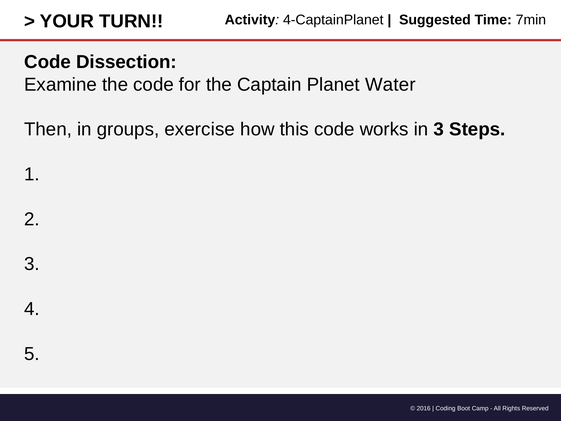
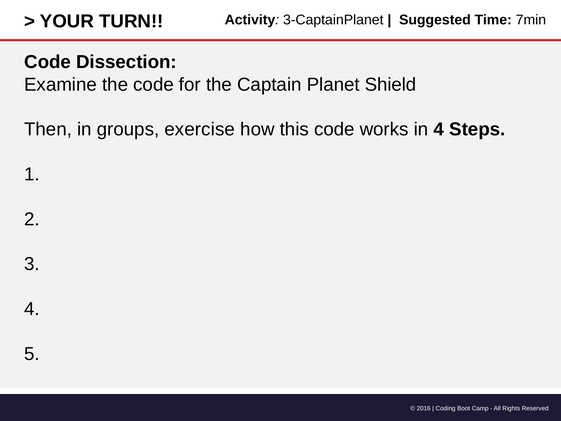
4-CaptainPlanet: 4-CaptainPlanet -> 3-CaptainPlanet
Water: Water -> Shield
in 3: 3 -> 4
